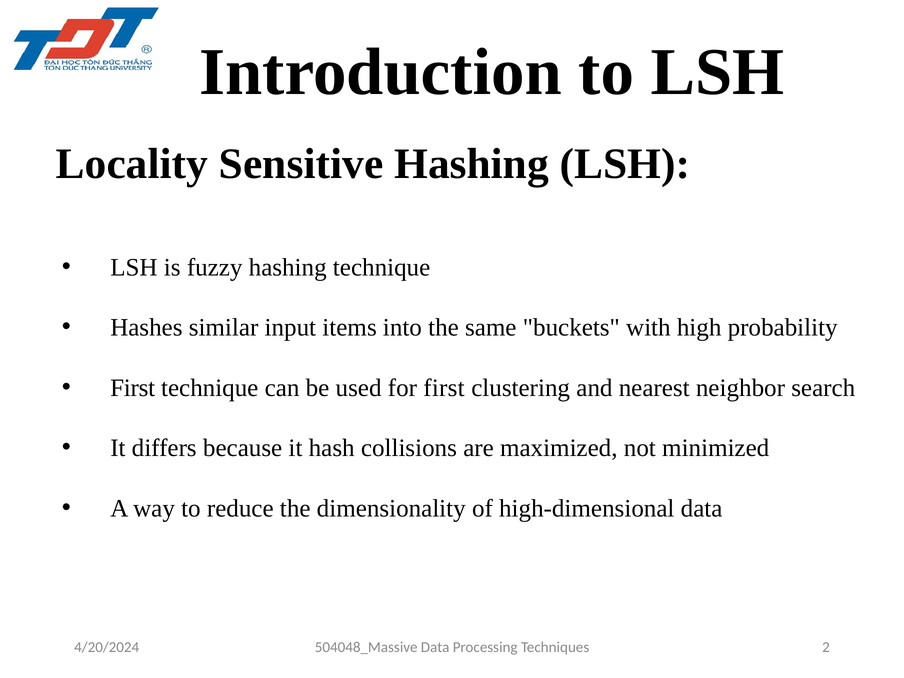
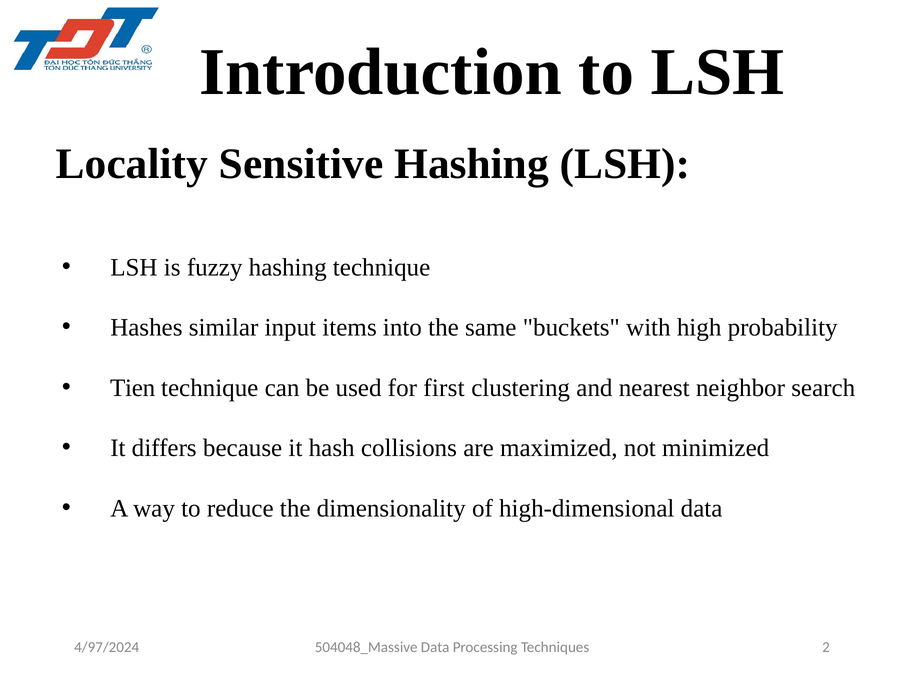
First at (133, 388): First -> Tien
4/20/2024: 4/20/2024 -> 4/97/2024
